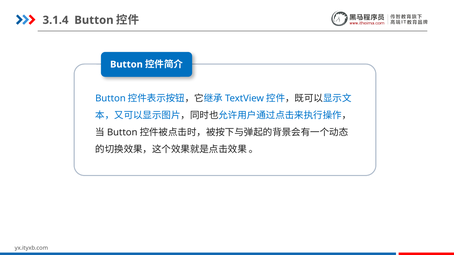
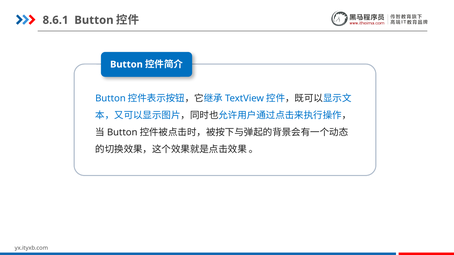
3.1.4: 3.1.4 -> 8.6.1
